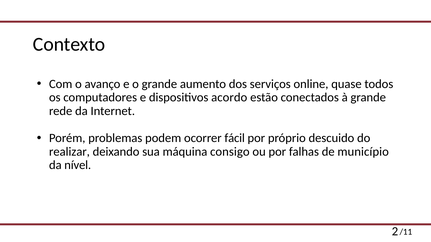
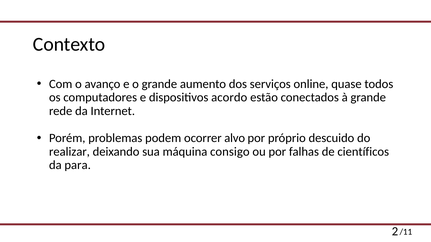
fácil: fácil -> alvo
município: município -> científicos
nível: nível -> para
